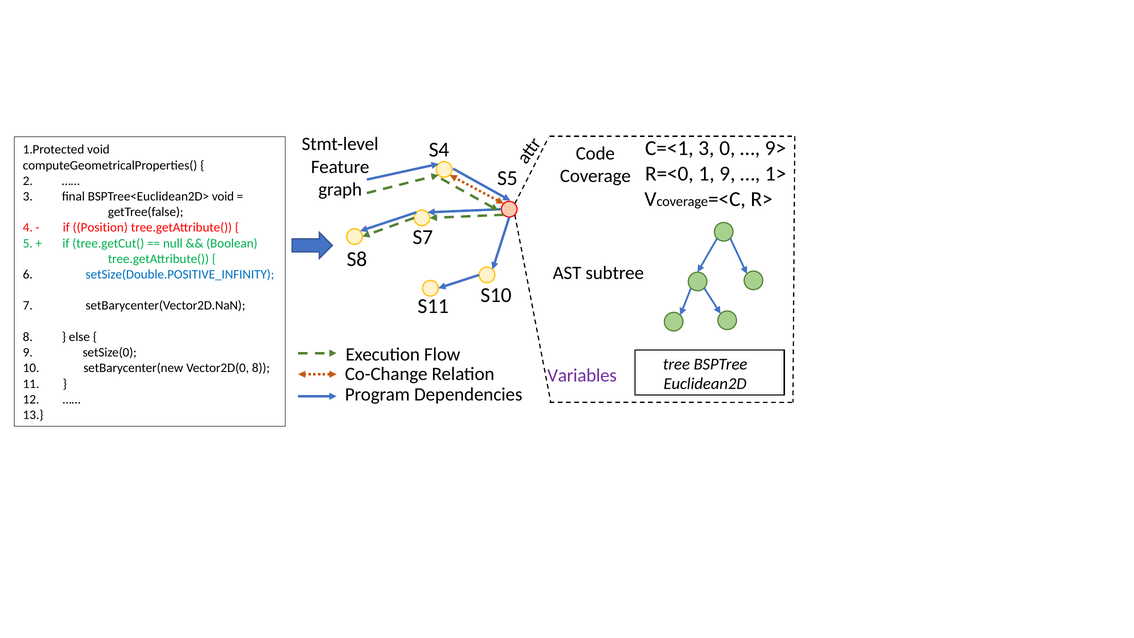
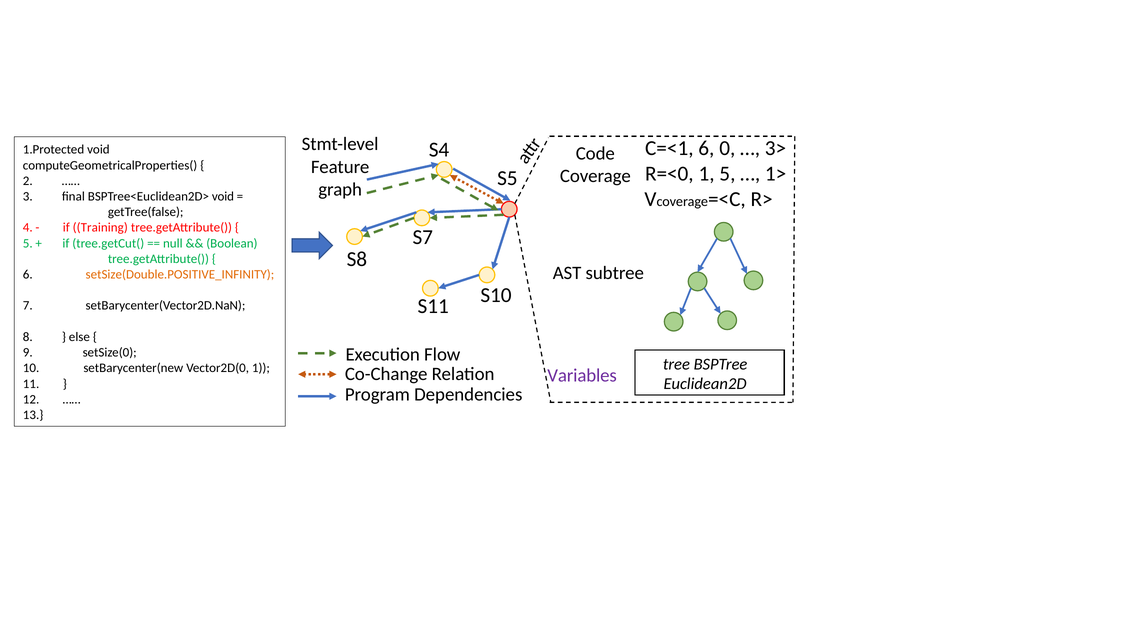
C=<1 3: 3 -> 6
9>: 9> -> 3>
1 9: 9 -> 5
Position: Position -> Training
setSize(Double.POSITIVE_INFINITY colour: blue -> orange
Vector2D(0 8: 8 -> 1
